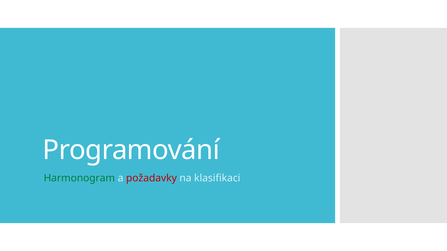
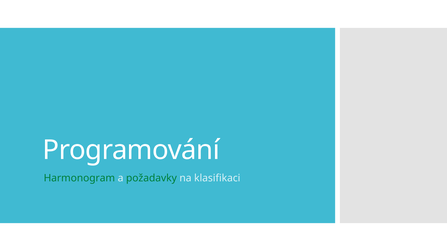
požadavky colour: red -> green
